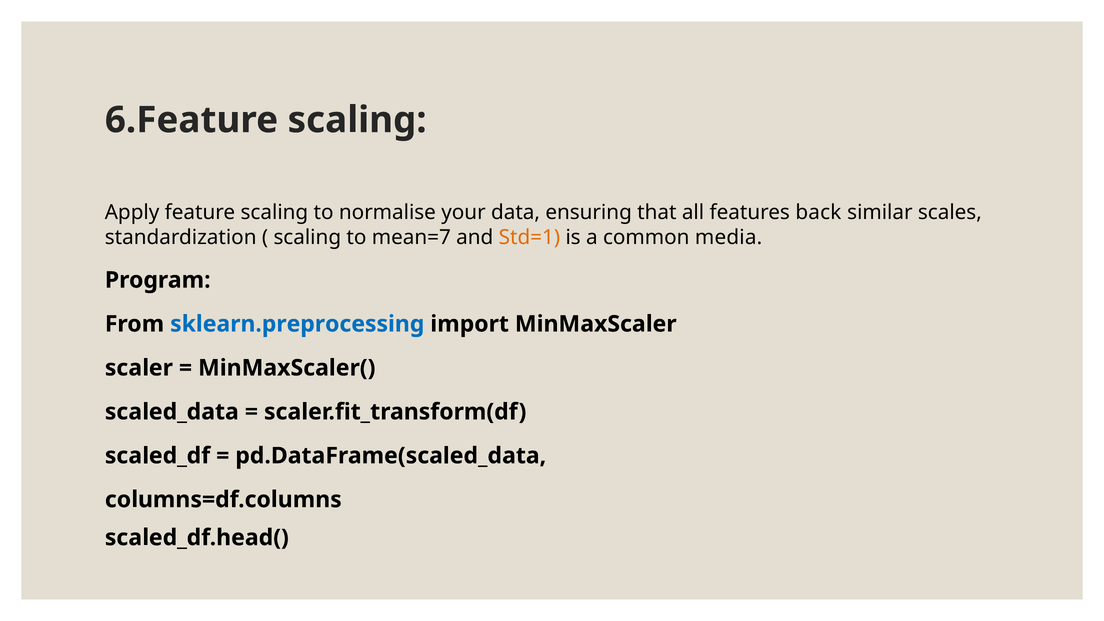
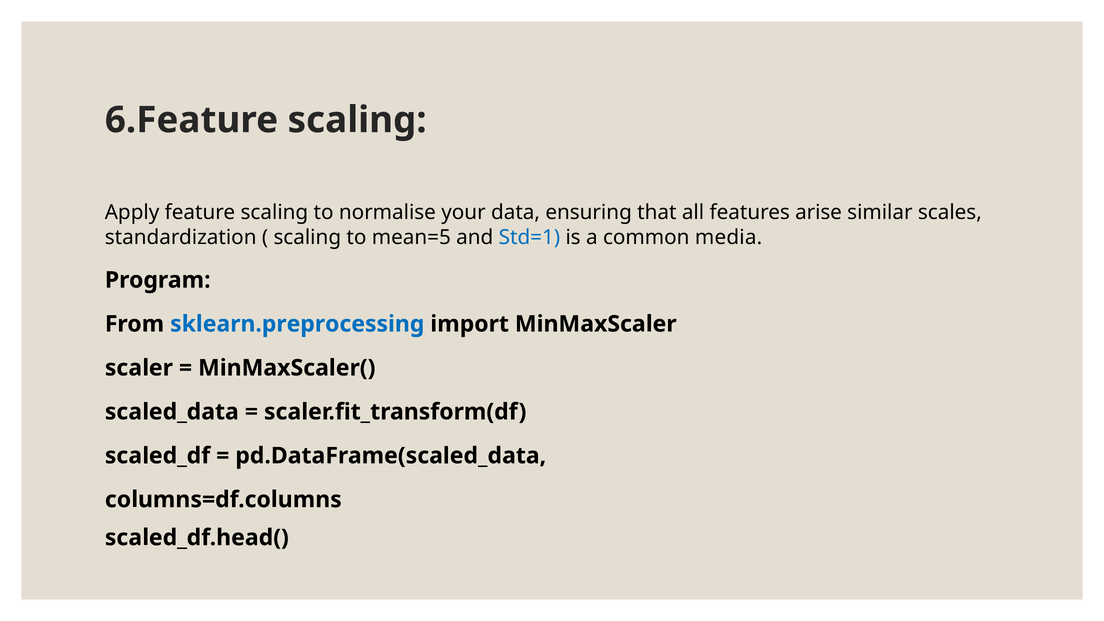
back: back -> arise
mean=7: mean=7 -> mean=5
Std=1 colour: orange -> blue
